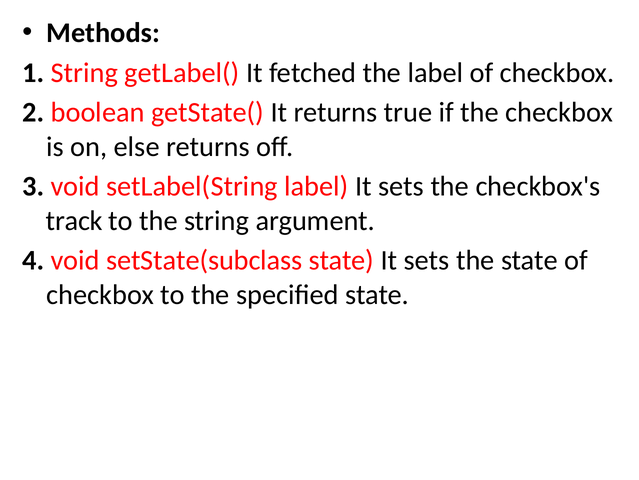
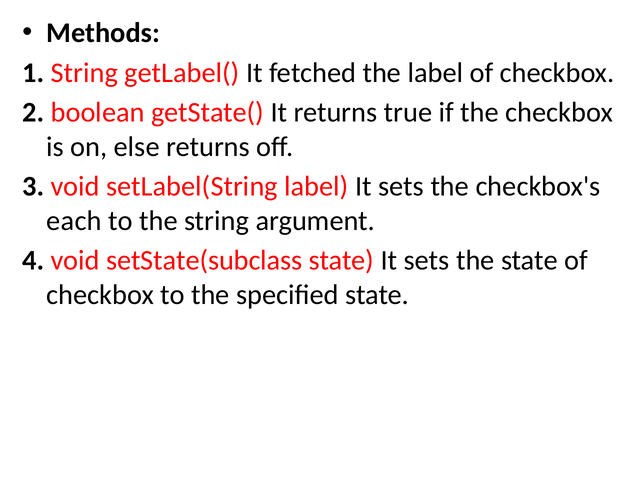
track: track -> each
